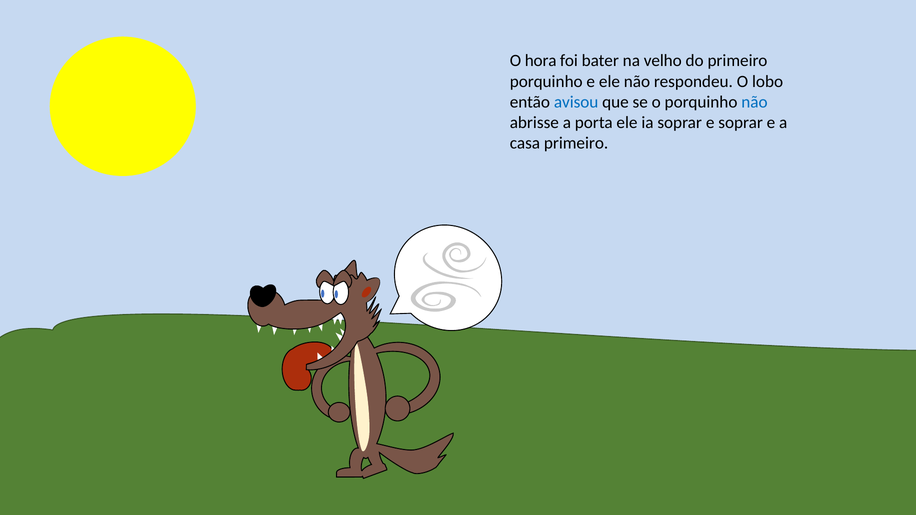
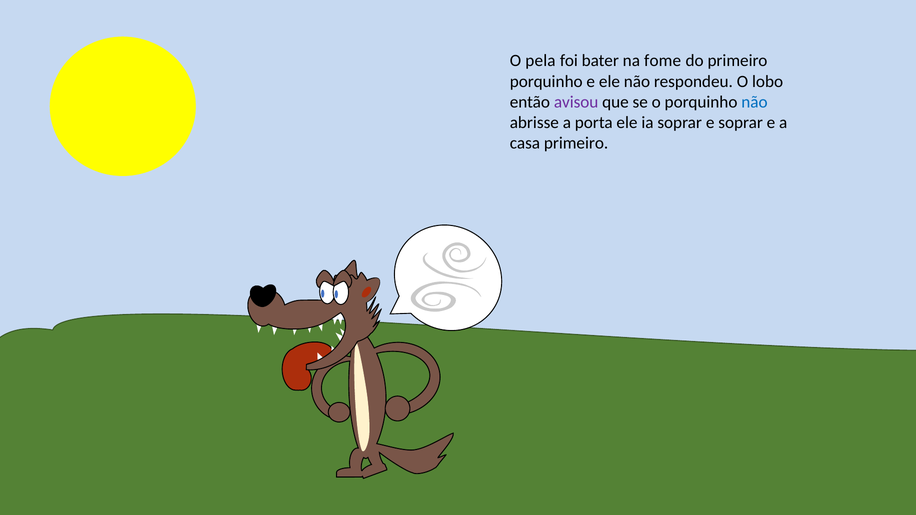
hora: hora -> pela
velho: velho -> fome
avisou colour: blue -> purple
